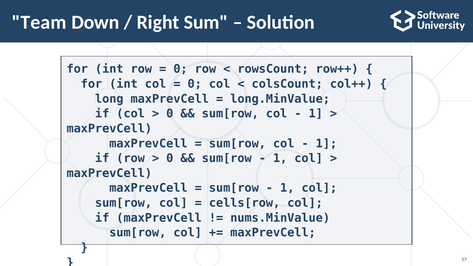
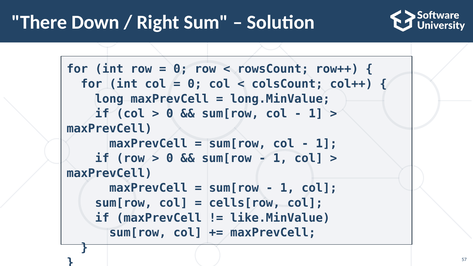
Team: Team -> There
nums.MinValue: nums.MinValue -> like.MinValue
